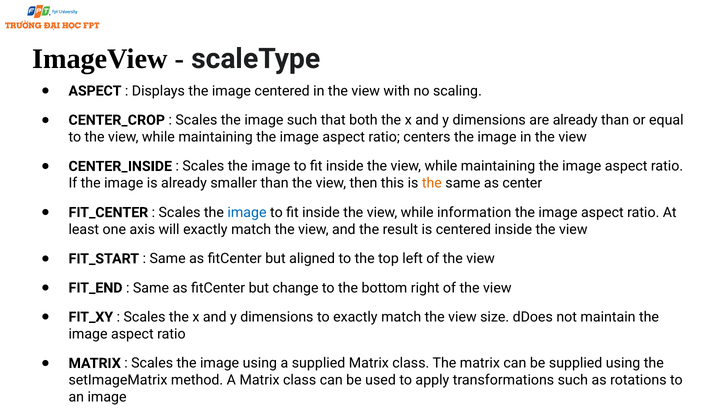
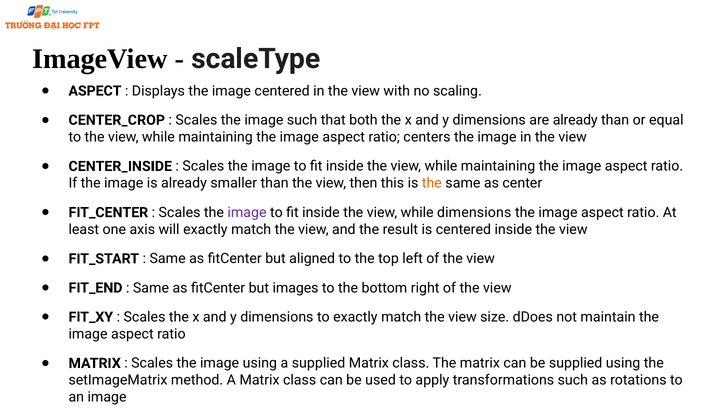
image at (247, 212) colour: blue -> purple
while information: information -> dimensions
change: change -> images
